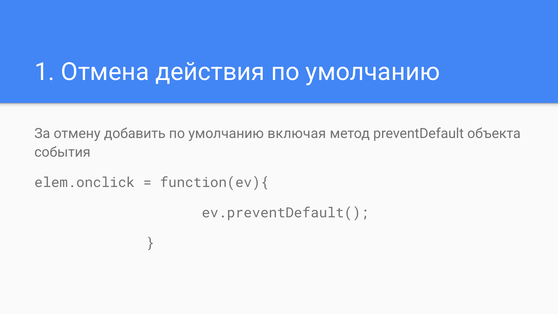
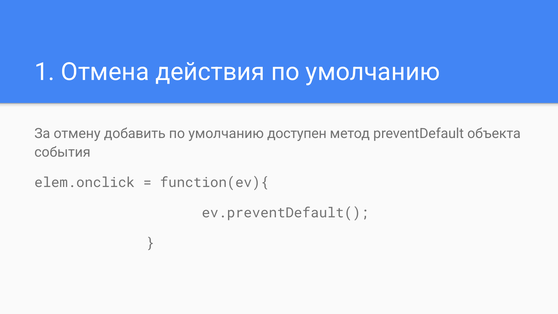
включая: включая -> доступен
